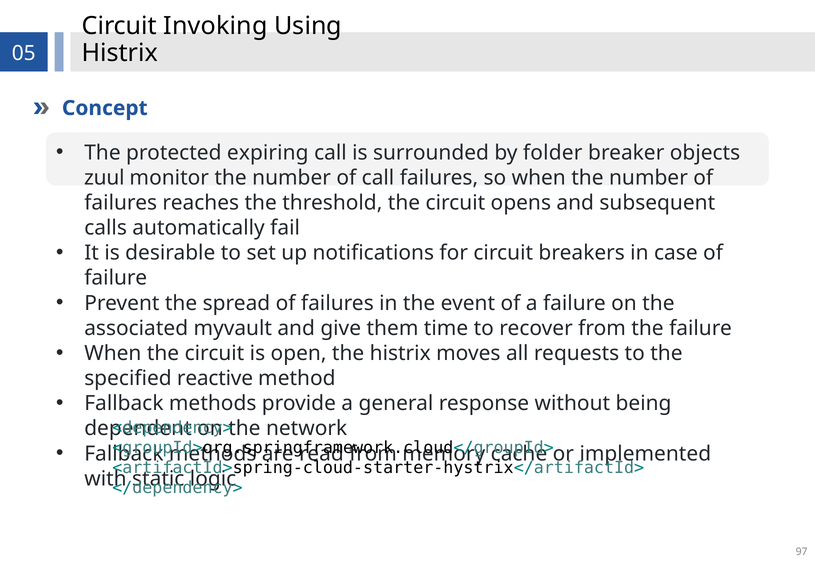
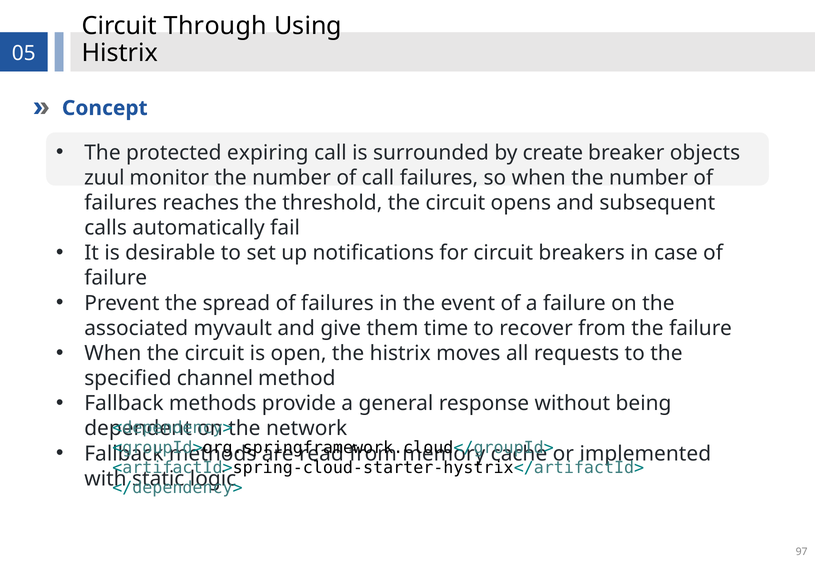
Invoking: Invoking -> Through
folder: folder -> create
reactive: reactive -> channel
